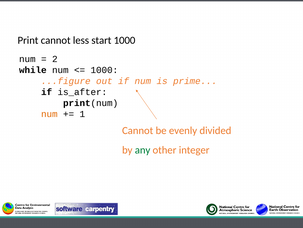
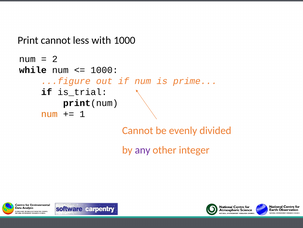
start: start -> with
is_after: is_after -> is_trial
any colour: green -> purple
